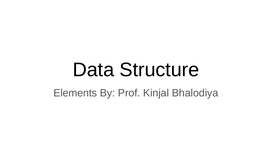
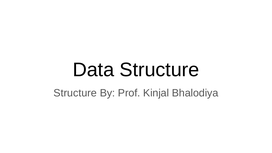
Elements at (75, 93): Elements -> Structure
